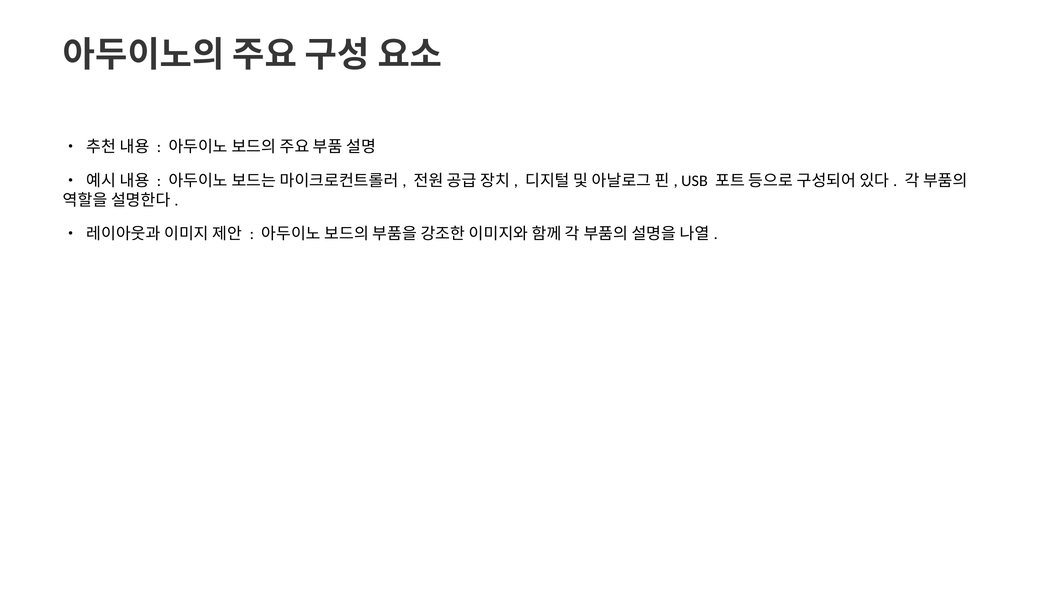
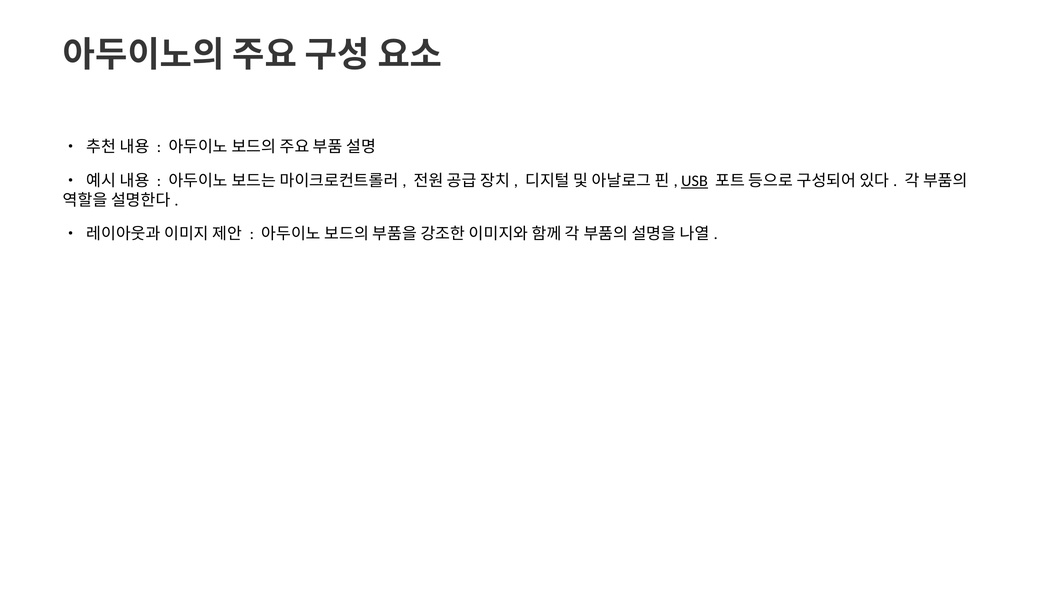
USB underline: none -> present
